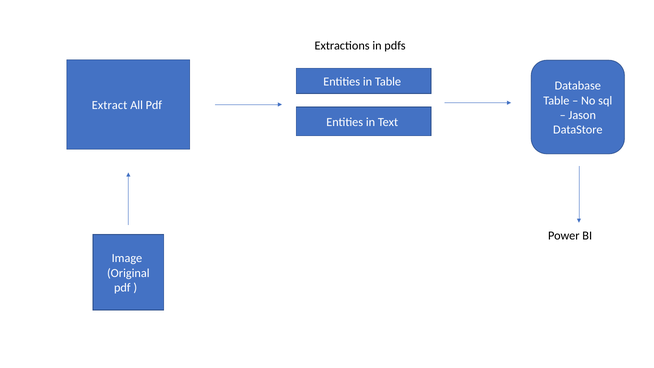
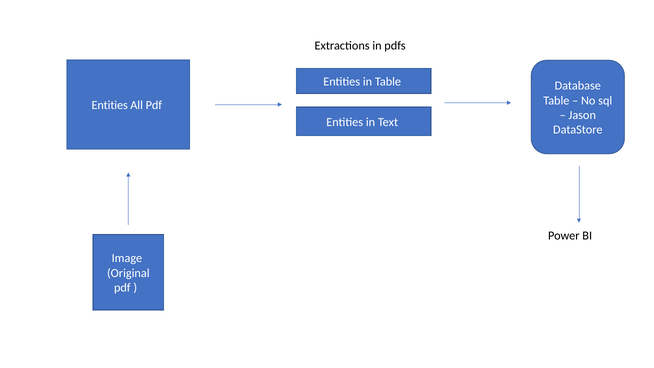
Extract at (110, 105): Extract -> Entities
